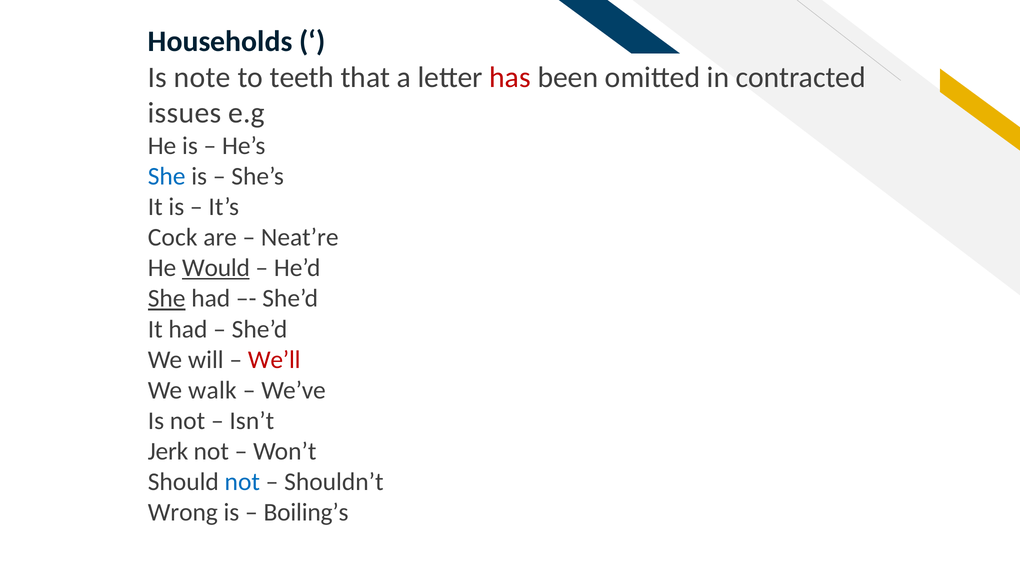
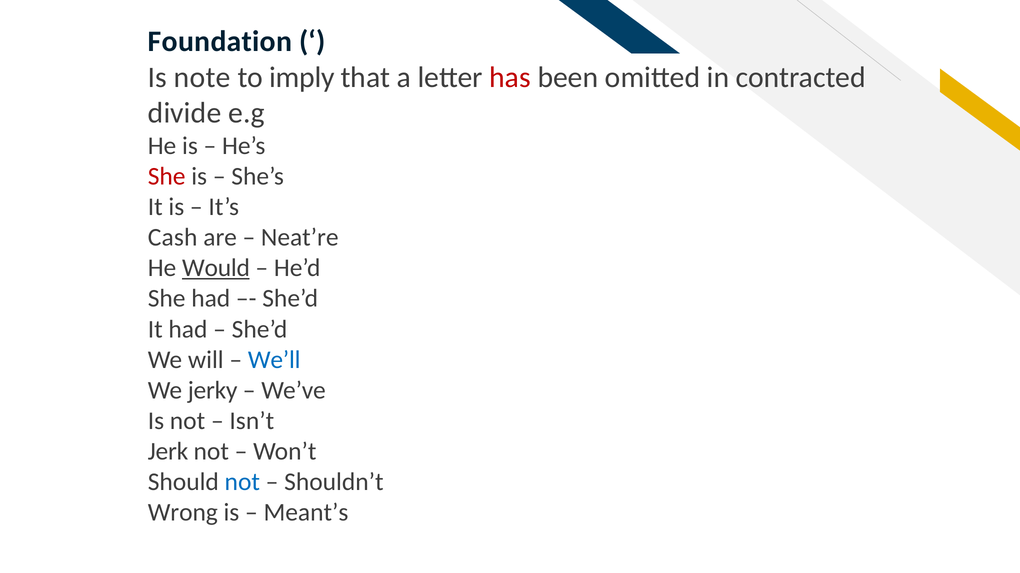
Households: Households -> Foundation
teeth: teeth -> imply
issues: issues -> divide
She at (167, 177) colour: blue -> red
Cock: Cock -> Cash
She at (167, 299) underline: present -> none
We’ll colour: red -> blue
walk: walk -> jerky
Boiling’s: Boiling’s -> Meant’s
